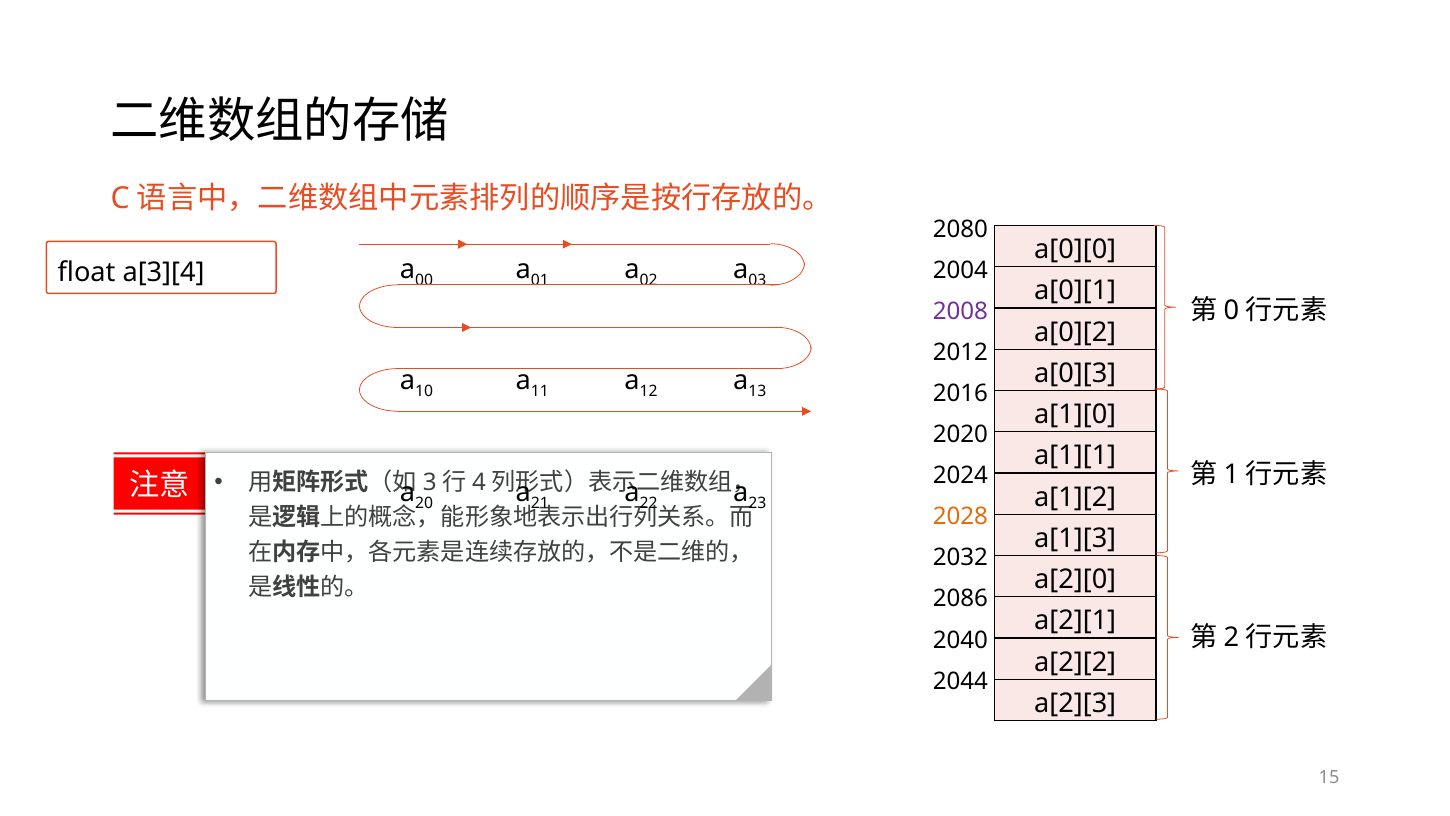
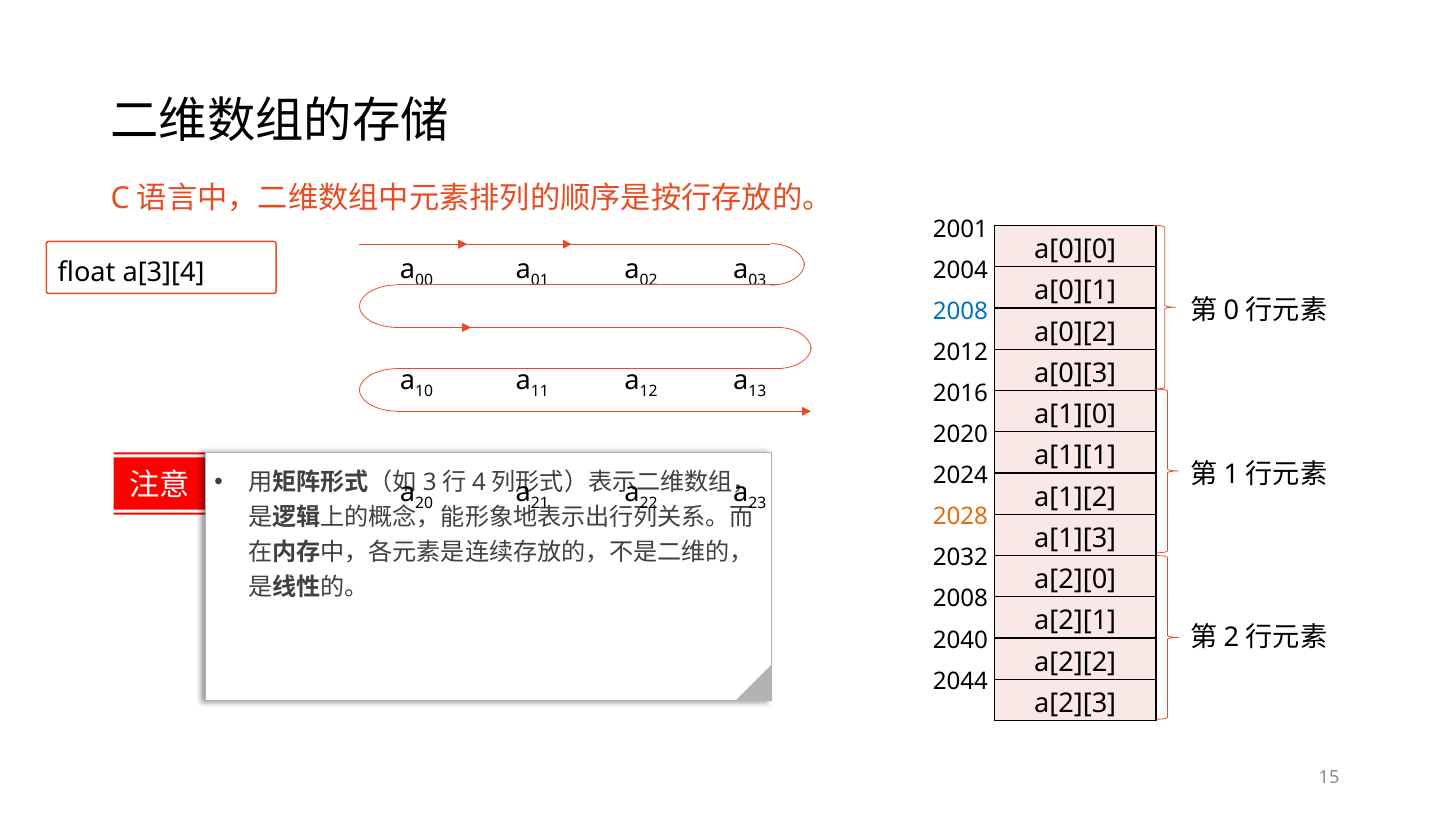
2080: 2080 -> 2001
2008 at (960, 312) colour: purple -> blue
2086 at (960, 599): 2086 -> 2008
